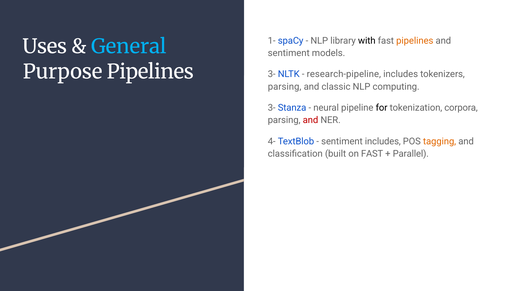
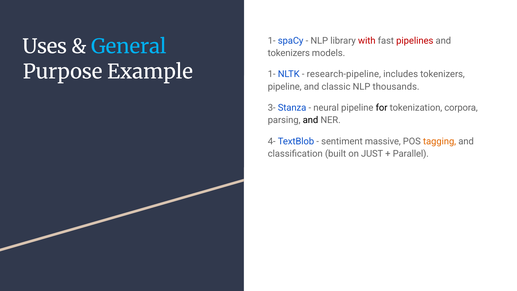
with colour: black -> red
pipelines at (415, 41) colour: orange -> red
sentiment at (289, 53): sentiment -> tokenizers
Purpose Pipelines: Pipelines -> Example
3- at (272, 74): 3- -> 1-
parsing at (285, 87): parsing -> pipeline
computing: computing -> thousands
and at (310, 120) colour: red -> black
sentiment includes: includes -> massive
on FAST: FAST -> JUST
